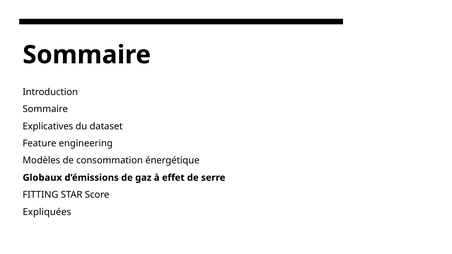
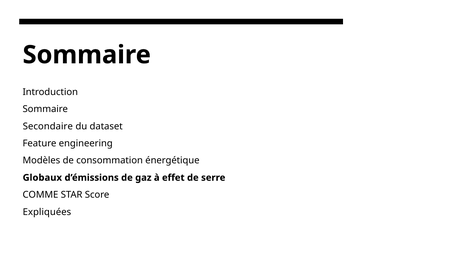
Explicatives: Explicatives -> Secondaire
FITTING: FITTING -> COMME
